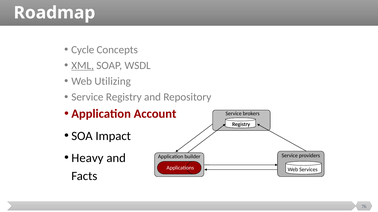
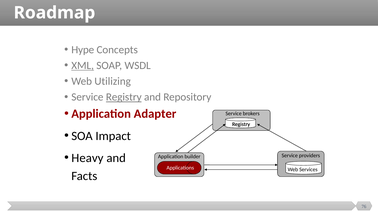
Cycle: Cycle -> Hype
Registry at (124, 97) underline: none -> present
Account: Account -> Adapter
